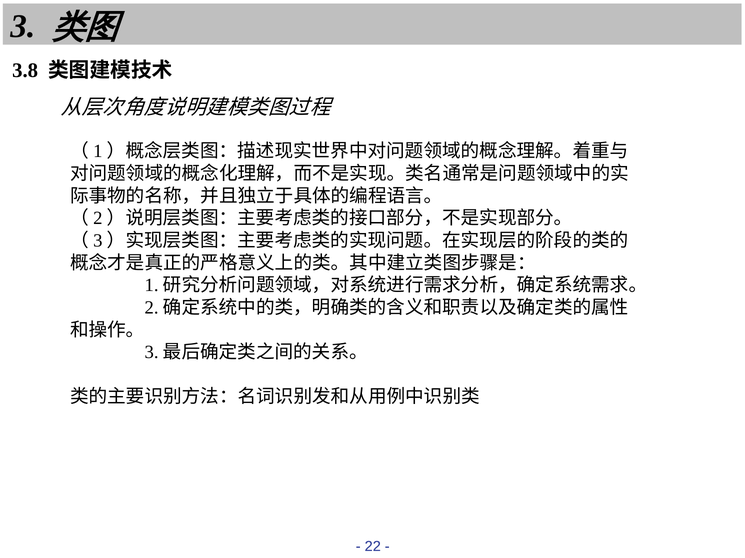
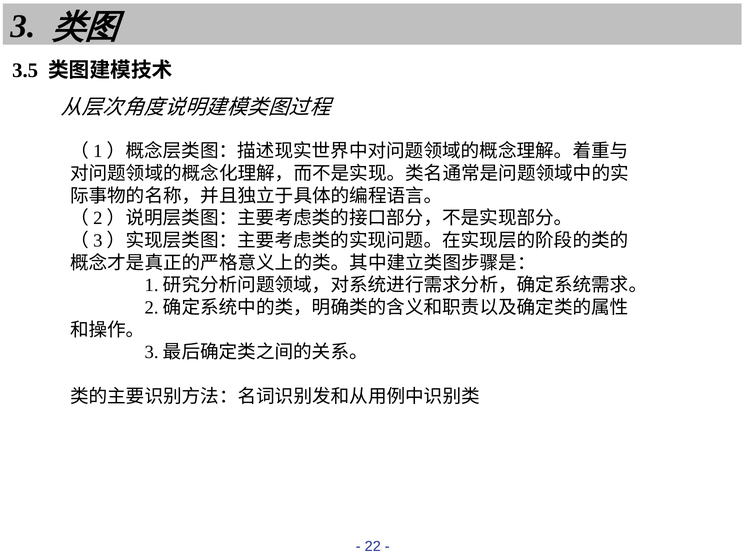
3.8: 3.8 -> 3.5
